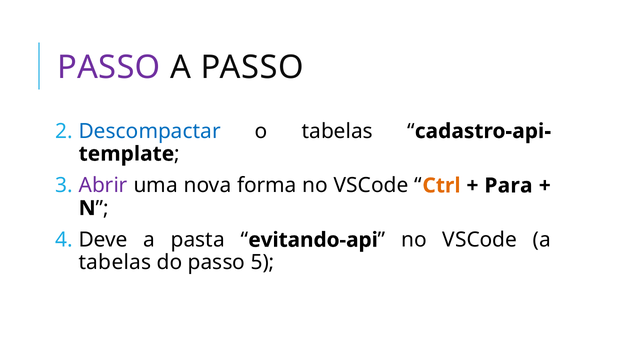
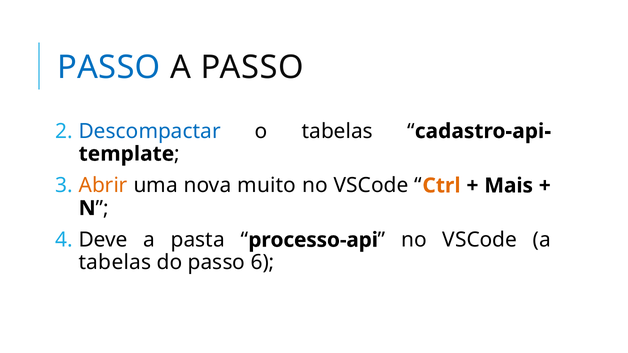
PASSO at (109, 67) colour: purple -> blue
Abrir colour: purple -> orange
forma: forma -> muito
Para: Para -> Mais
evitando-api: evitando-api -> processo-api
5: 5 -> 6
